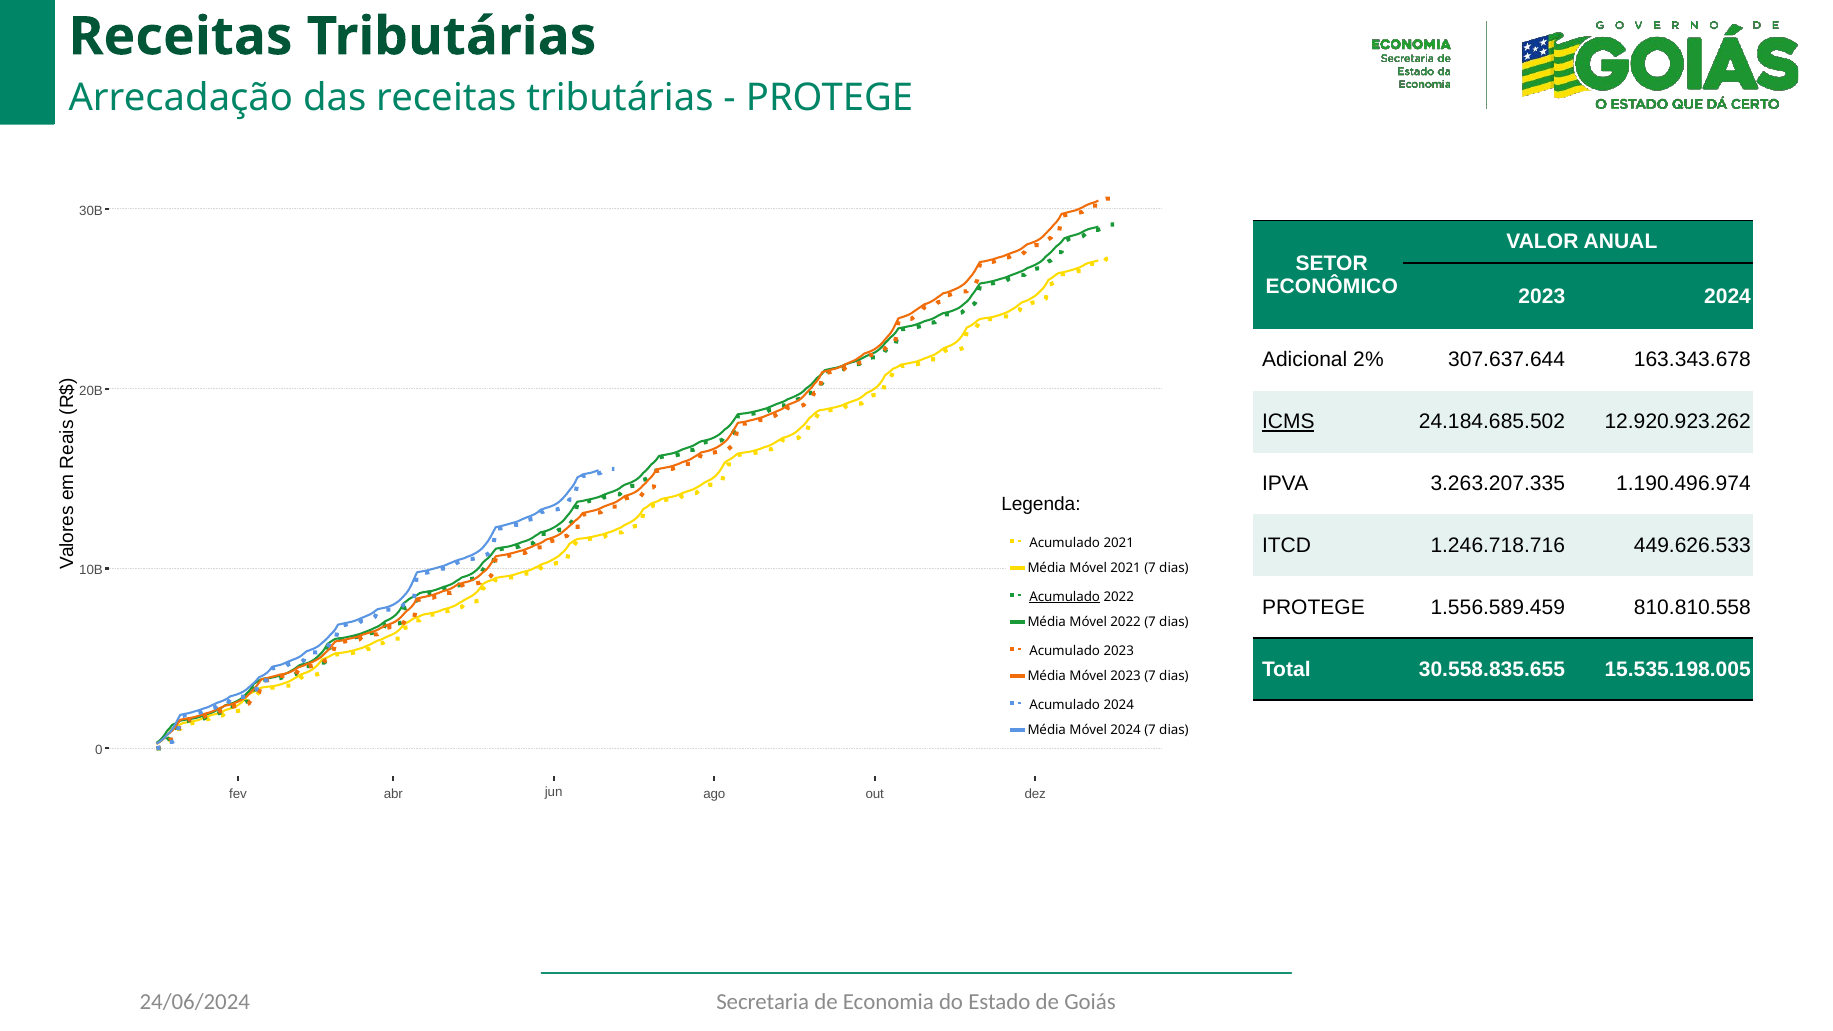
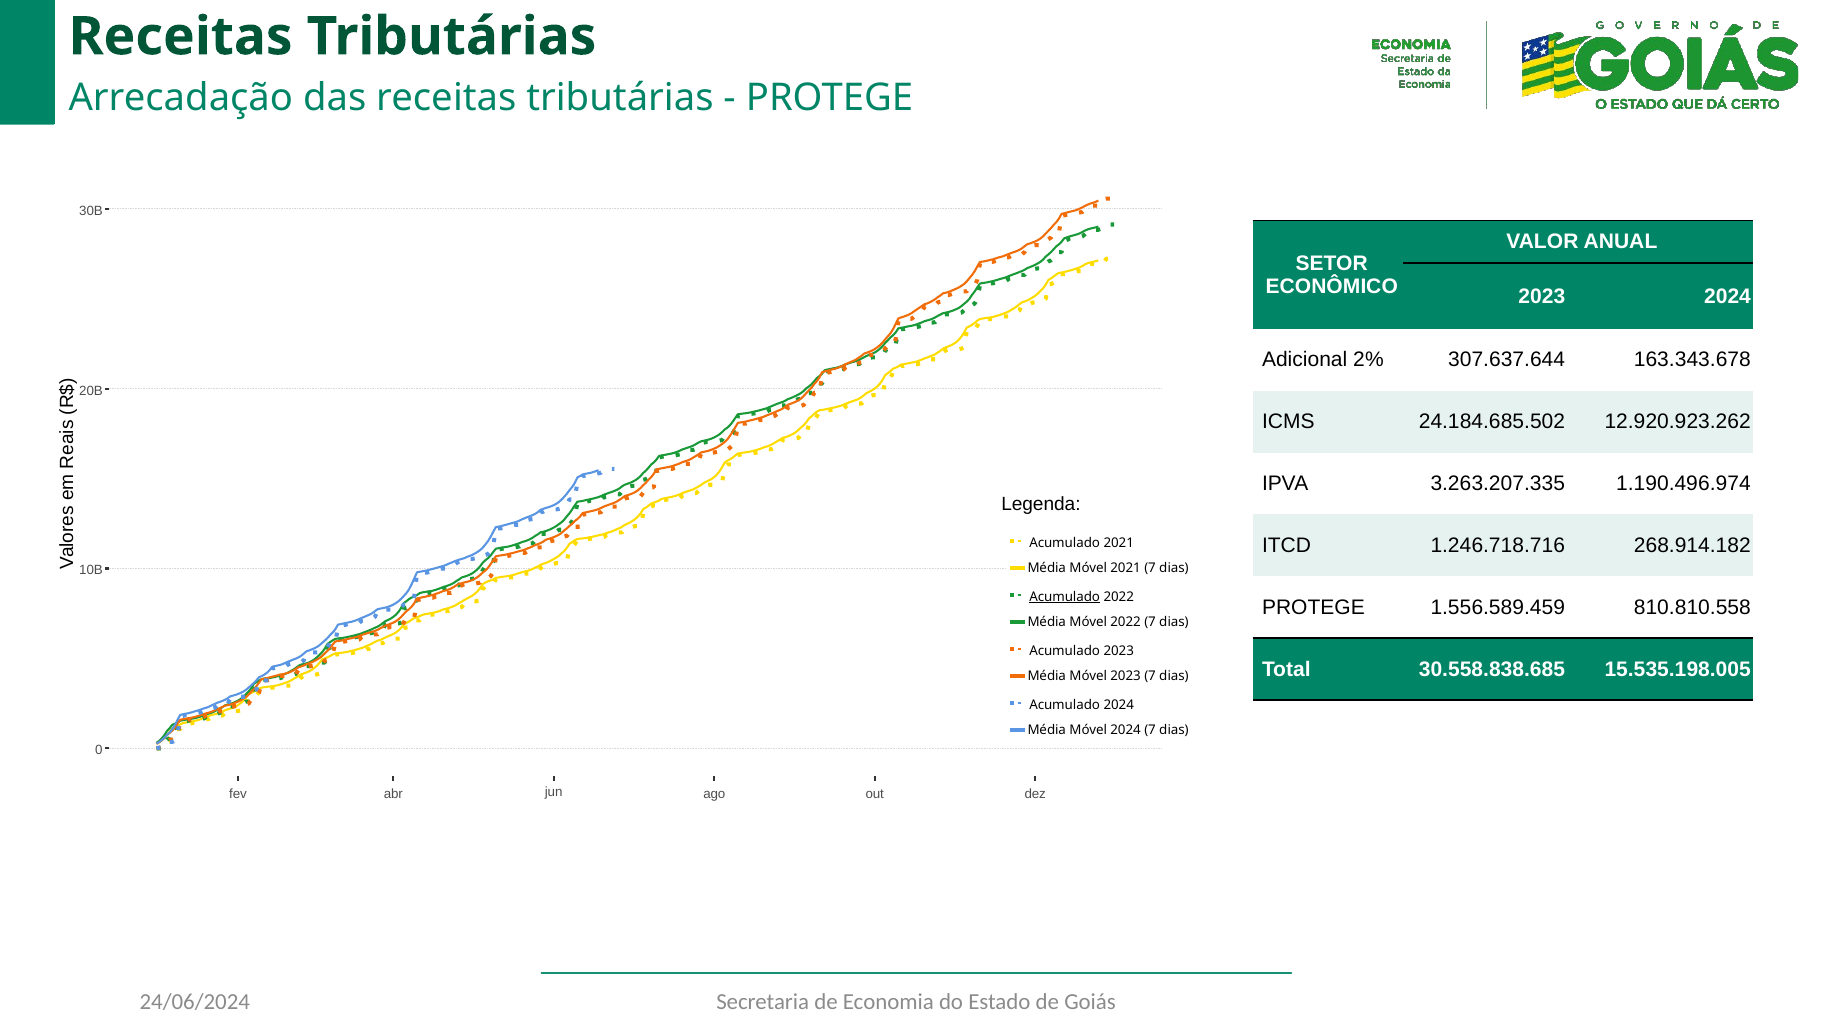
ICMS underline: present -> none
449.626.533: 449.626.533 -> 268.914.182
30.558.835.655: 30.558.835.655 -> 30.558.838.685
